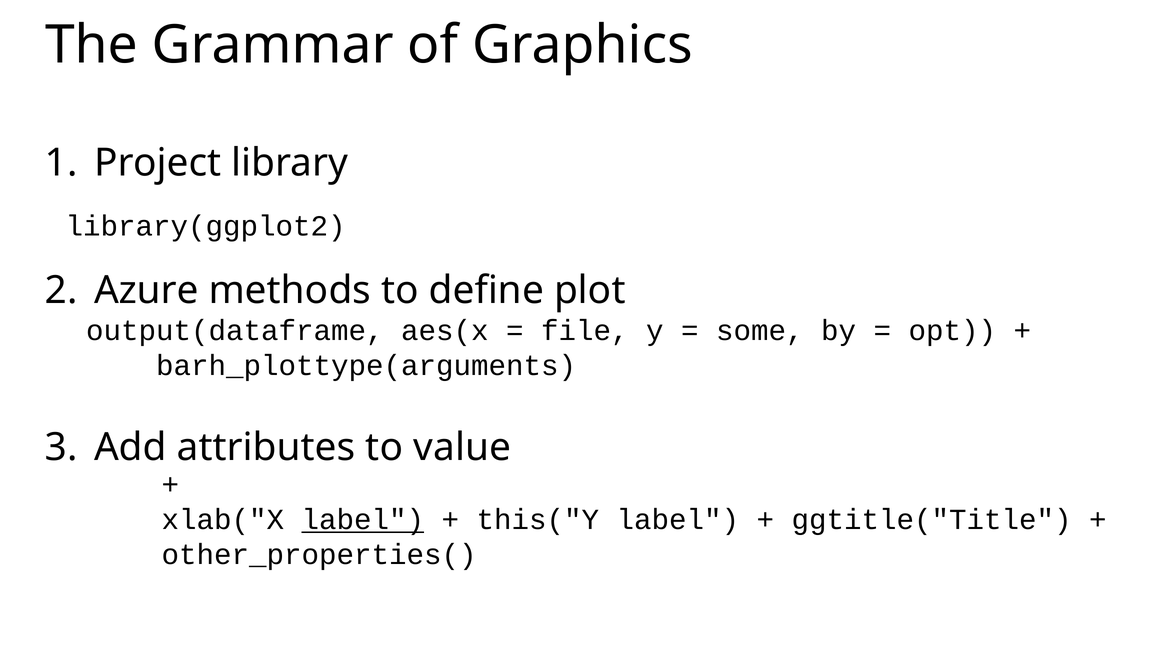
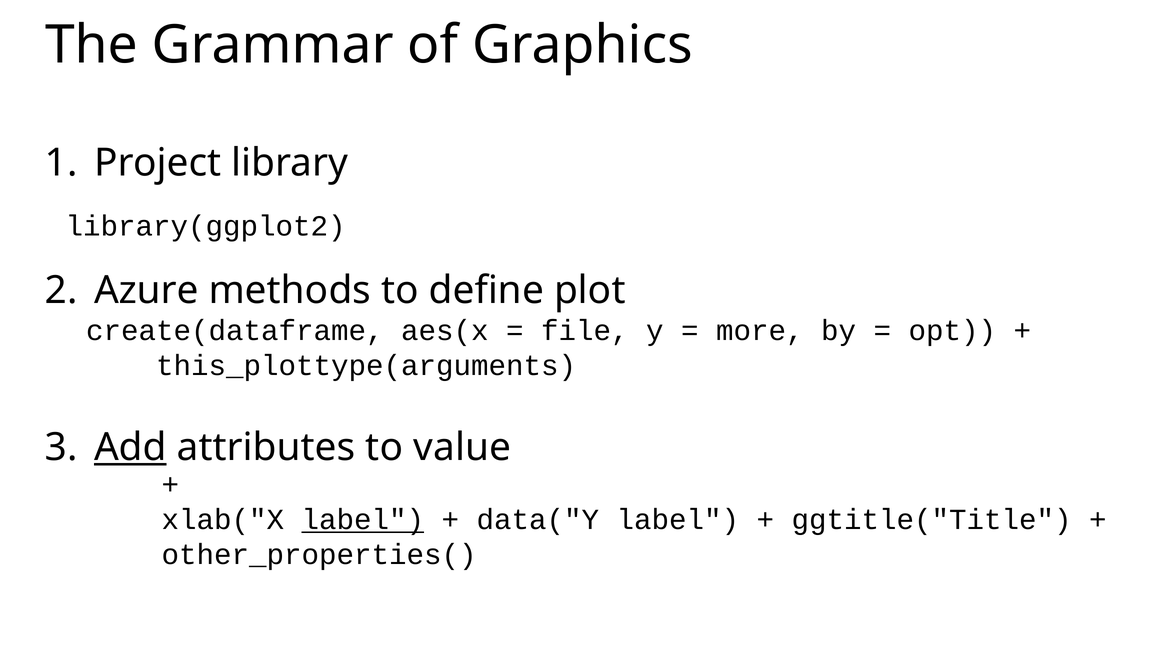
output(dataframe: output(dataframe -> create(dataframe
some: some -> more
barh_plottype(arguments: barh_plottype(arguments -> this_plottype(arguments
Add underline: none -> present
this("Y: this("Y -> data("Y
